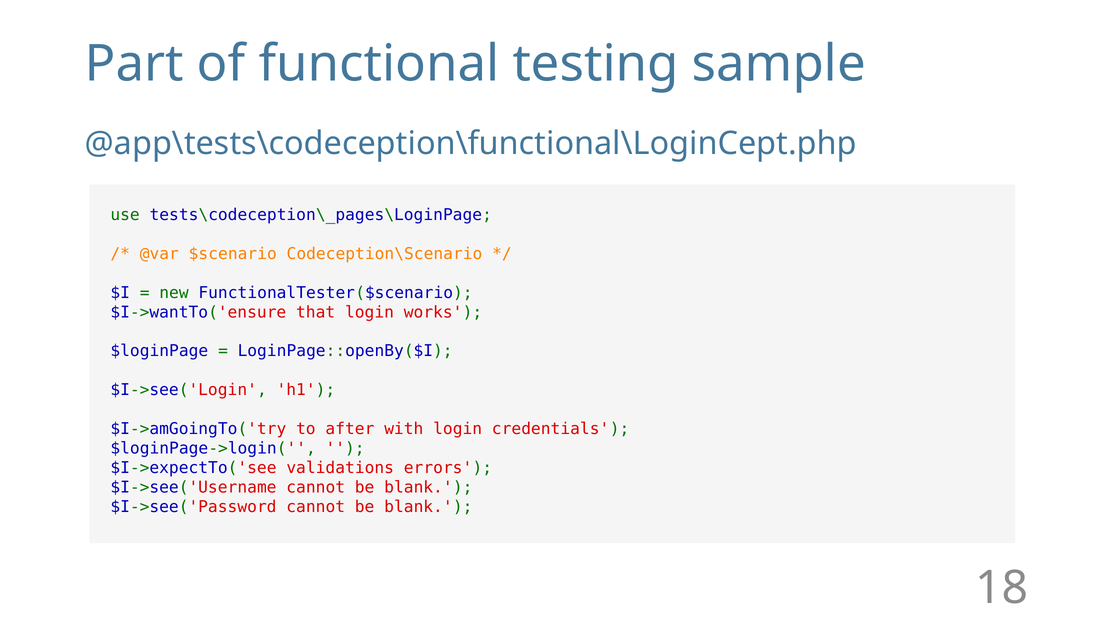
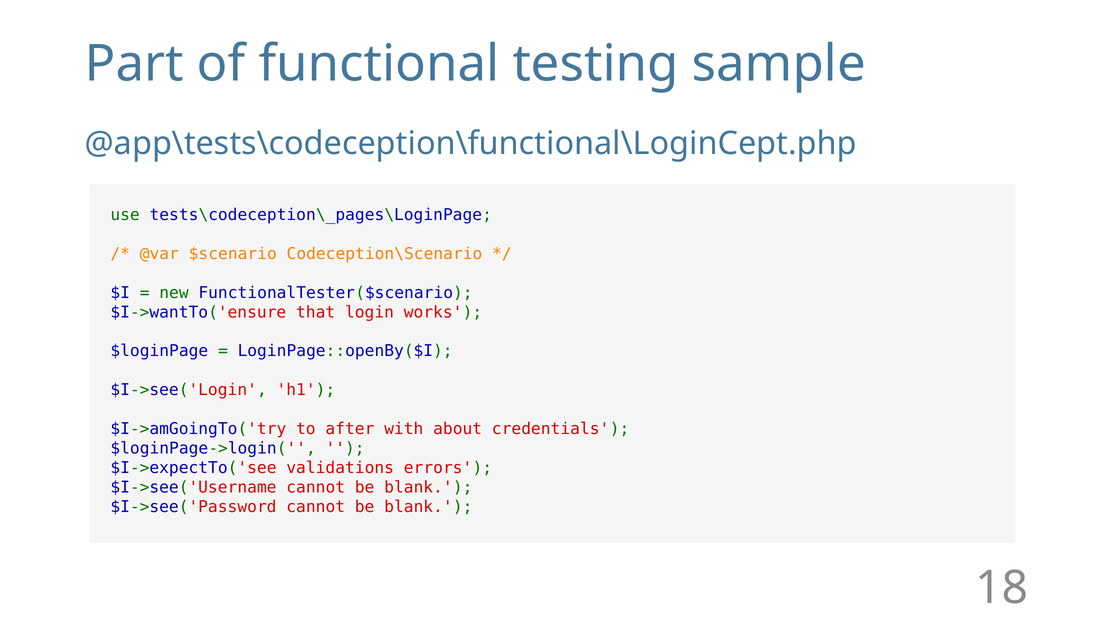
with login: login -> about
